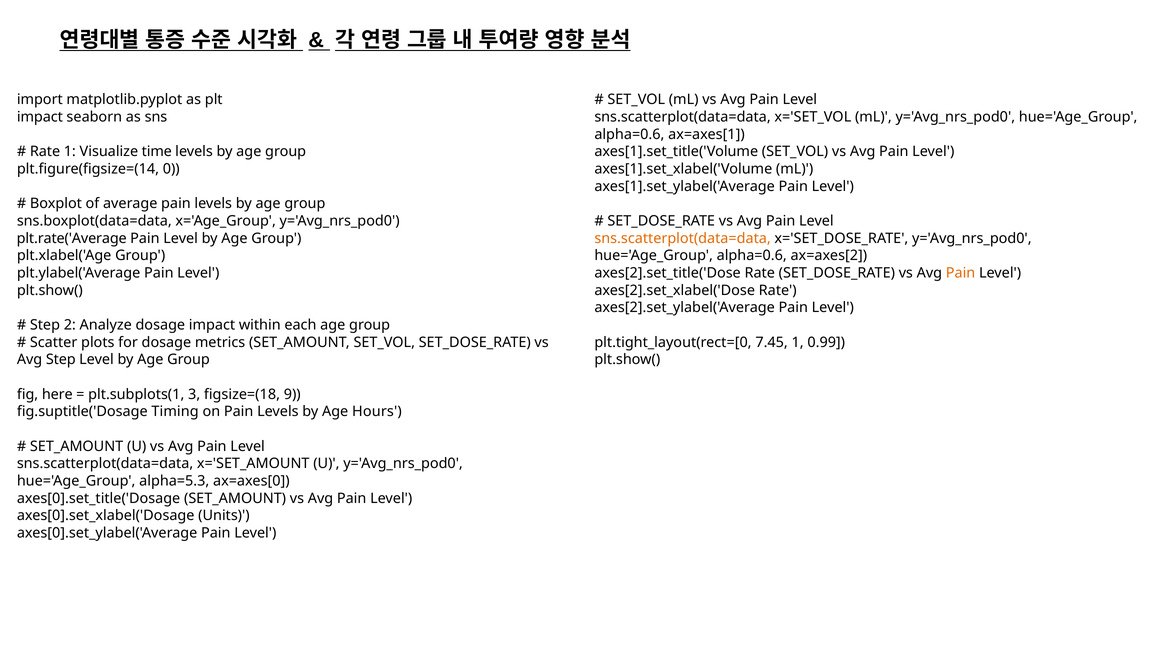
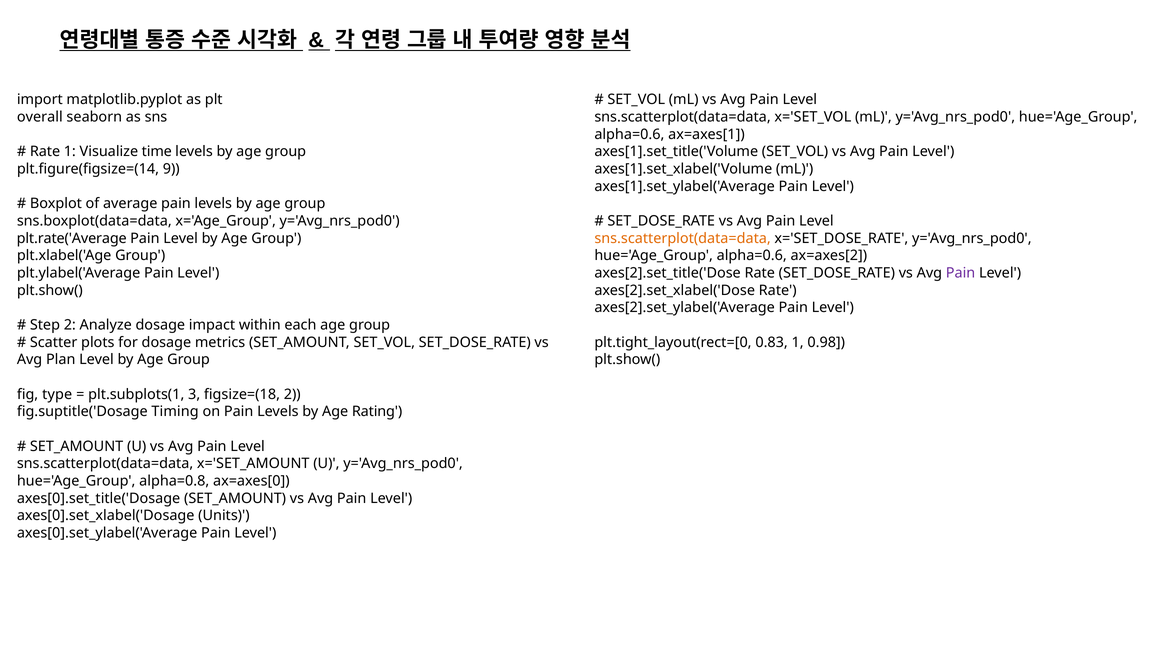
impact at (40, 117): impact -> overall
0: 0 -> 9
Pain at (961, 273) colour: orange -> purple
7.45: 7.45 -> 0.83
0.99: 0.99 -> 0.98
Avg Step: Step -> Plan
here: here -> type
figsize=(18 9: 9 -> 2
Hours: Hours -> Rating
alpha=5.3: alpha=5.3 -> alpha=0.8
